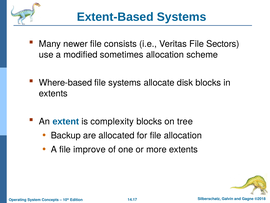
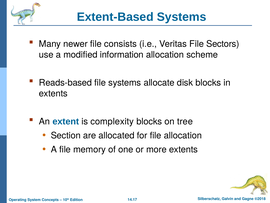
sometimes: sometimes -> information
Where-based: Where-based -> Reads-based
Backup: Backup -> Section
improve: improve -> memory
